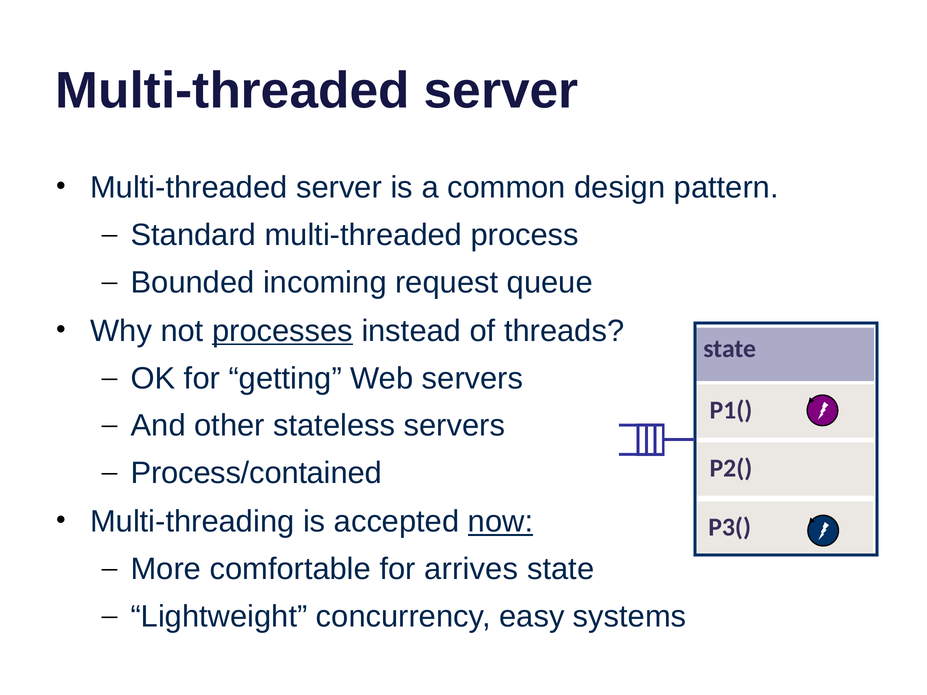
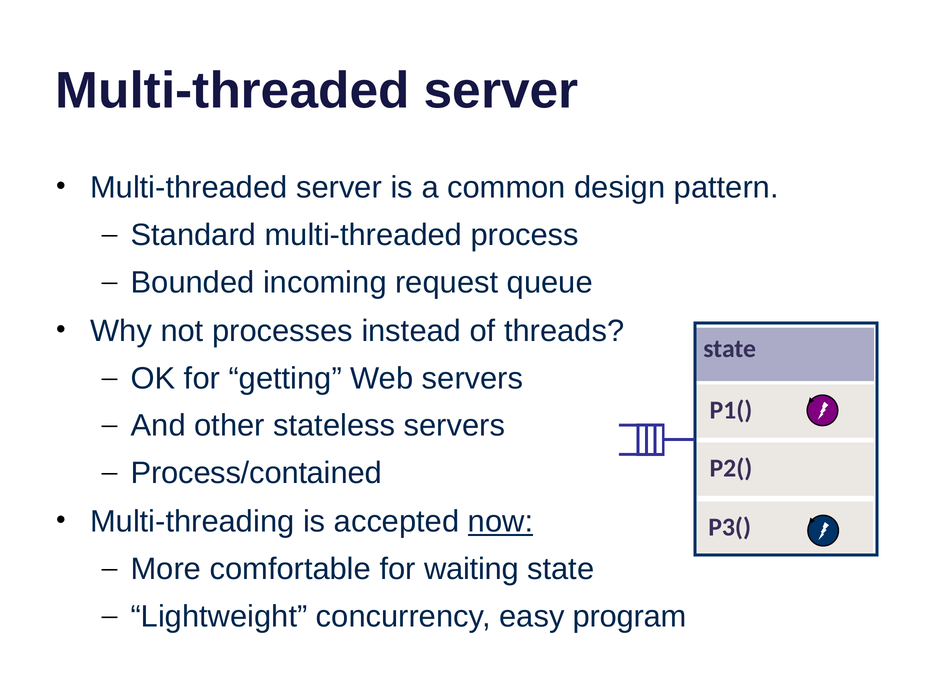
processes underline: present -> none
arrives: arrives -> waiting
systems: systems -> program
